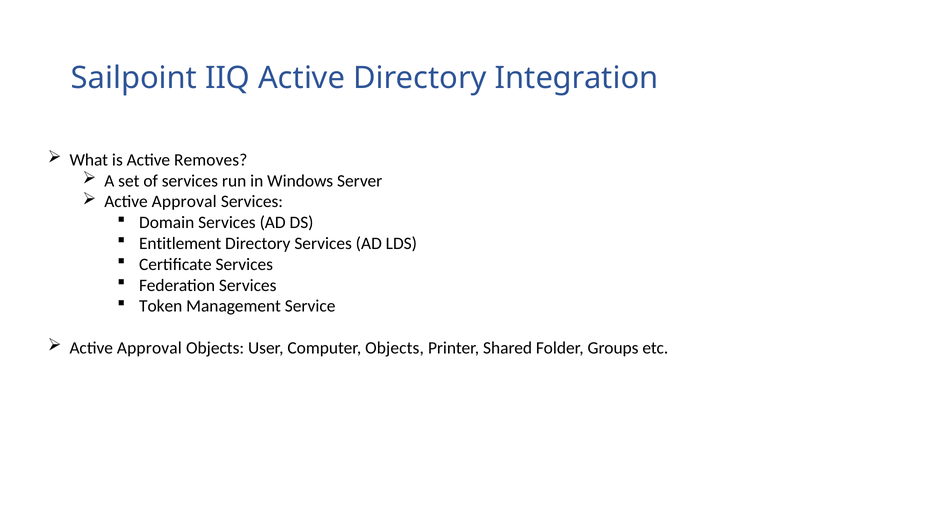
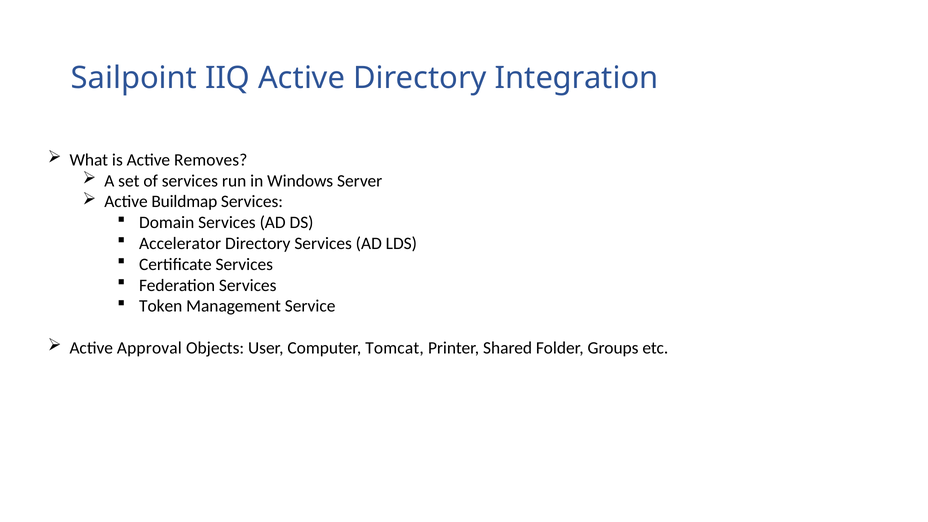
Approval at (184, 202): Approval -> Buildmap
Entitlement: Entitlement -> Accelerator
Computer Objects: Objects -> Tomcat
